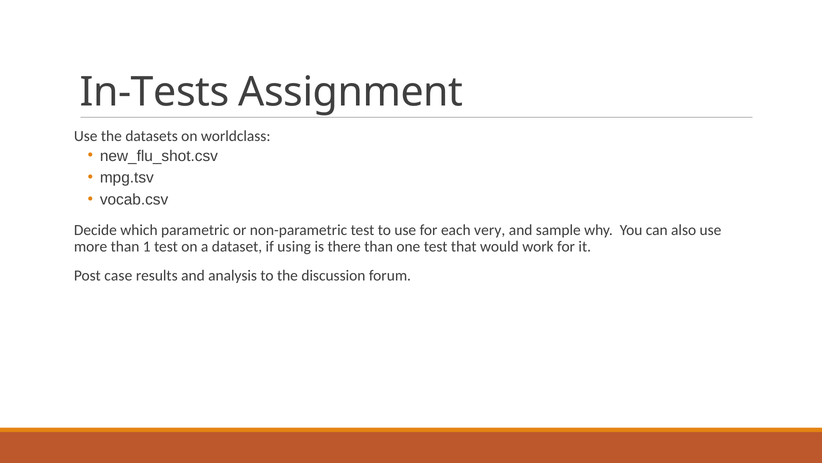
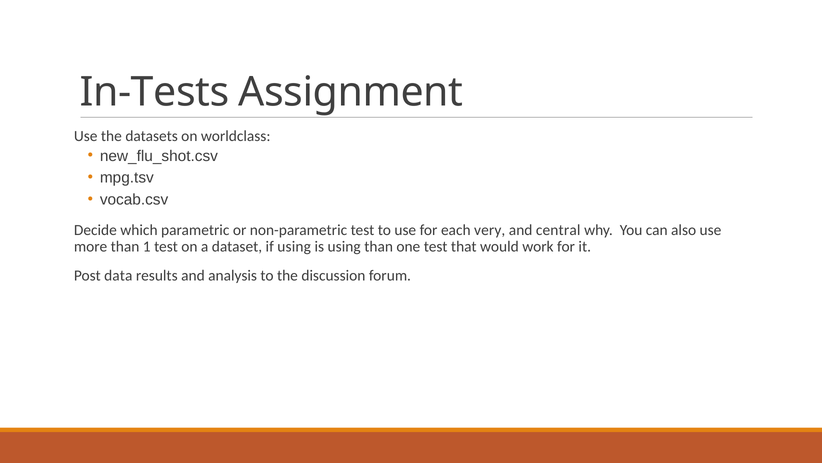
sample: sample -> central
is there: there -> using
case: case -> data
